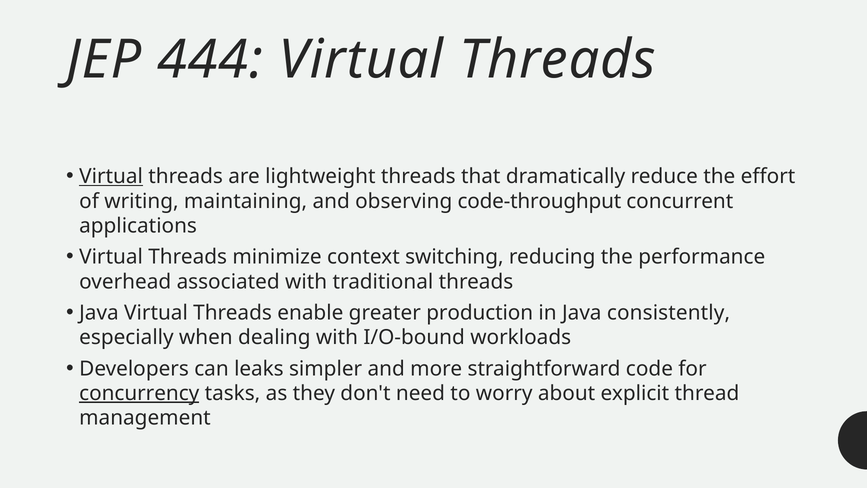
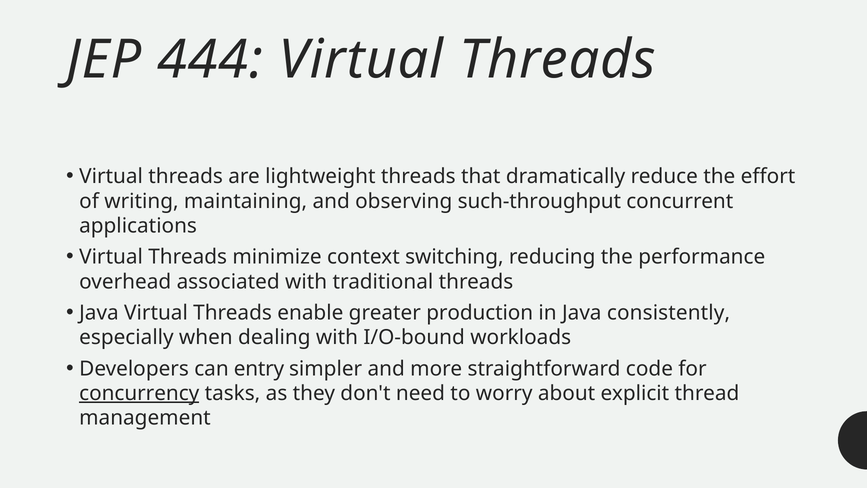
Virtual at (111, 177) underline: present -> none
code-throughput: code-throughput -> such-throughput
leaks: leaks -> entry
